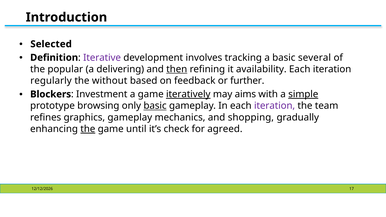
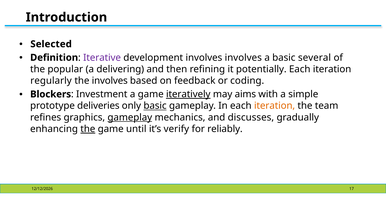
involves tracking: tracking -> involves
then underline: present -> none
availability: availability -> potentially
the without: without -> involves
further: further -> coding
simple underline: present -> none
browsing: browsing -> deliveries
iteration at (275, 106) colour: purple -> orange
gameplay at (130, 117) underline: none -> present
shopping: shopping -> discusses
check: check -> verify
agreed: agreed -> reliably
